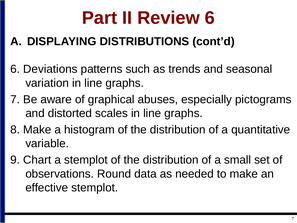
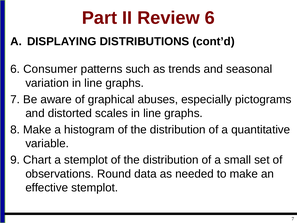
Deviations: Deviations -> Consumer
